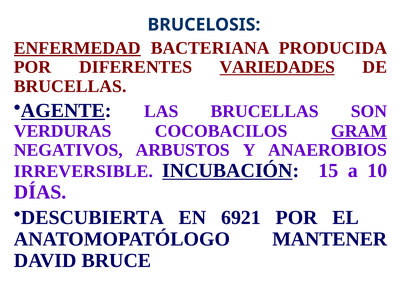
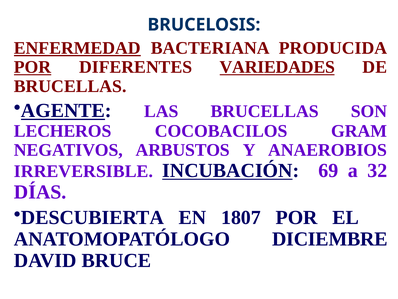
POR at (33, 67) underline: none -> present
VERDURAS: VERDURAS -> LECHEROS
GRAM underline: present -> none
15: 15 -> 69
10: 10 -> 32
6921: 6921 -> 1807
MANTENER: MANTENER -> DICIEMBRE
